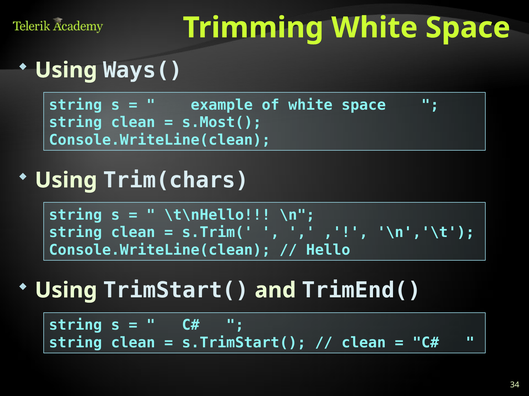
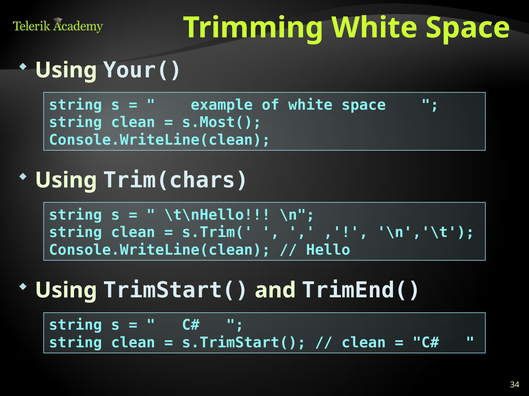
Ways(: Ways( -> Your(
